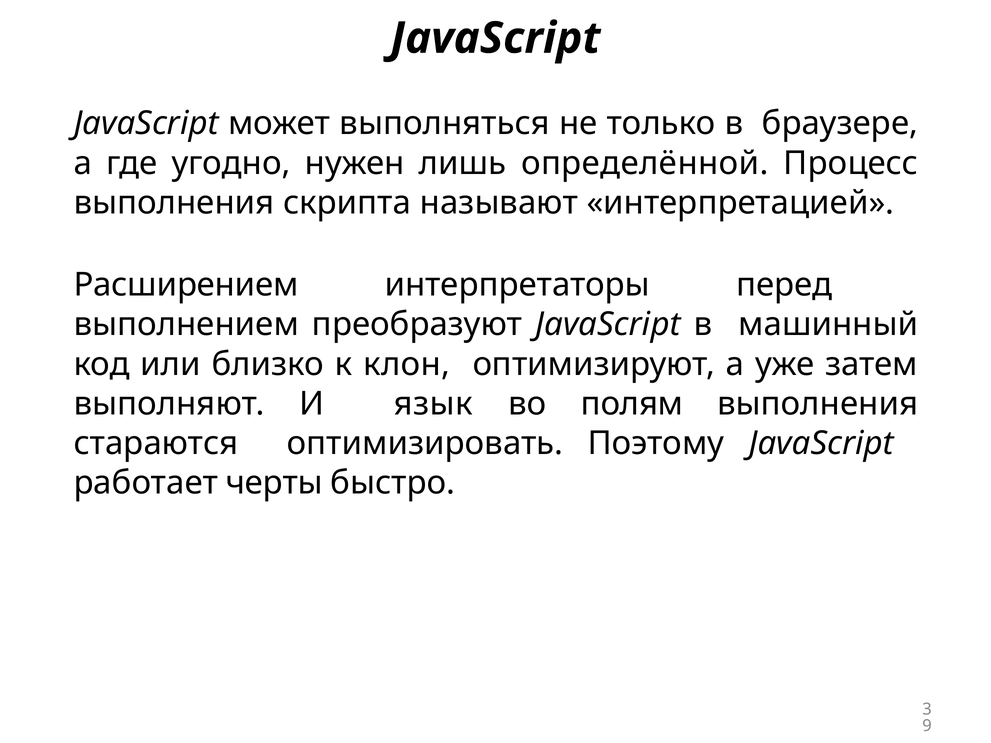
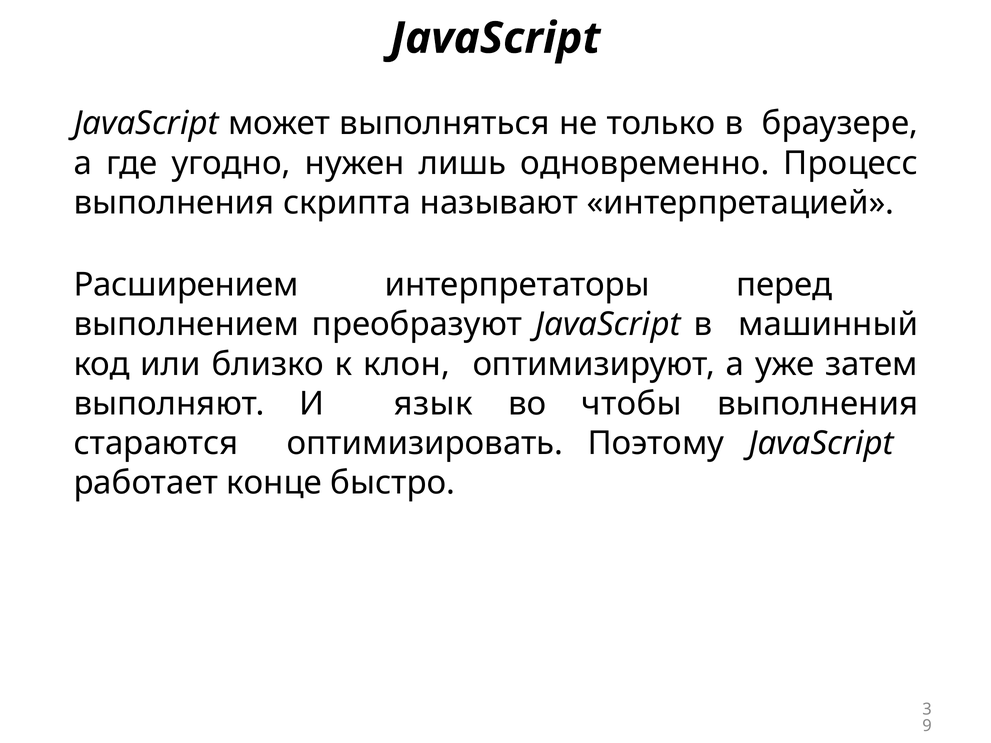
определённой: определённой -> одновременно
полям: полям -> чтобы
черты: черты -> конце
